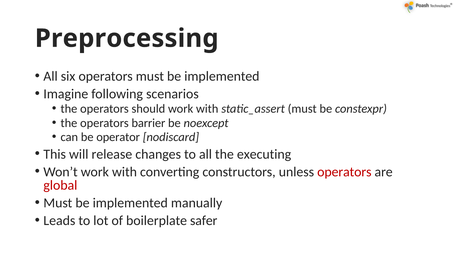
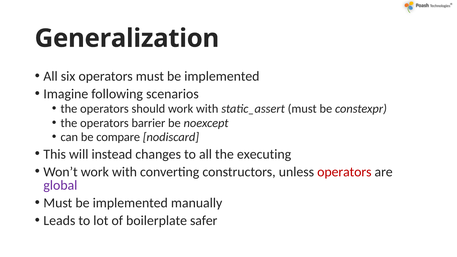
Preprocessing: Preprocessing -> Generalization
operator: operator -> compare
release: release -> instead
global colour: red -> purple
